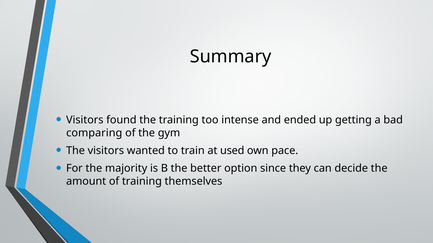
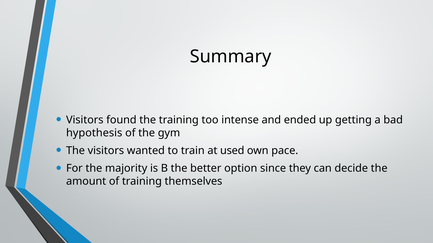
comparing: comparing -> hypothesis
